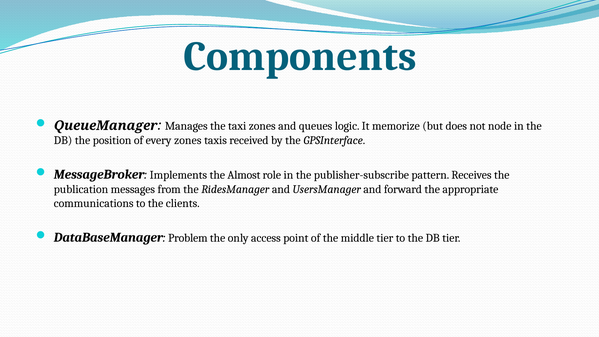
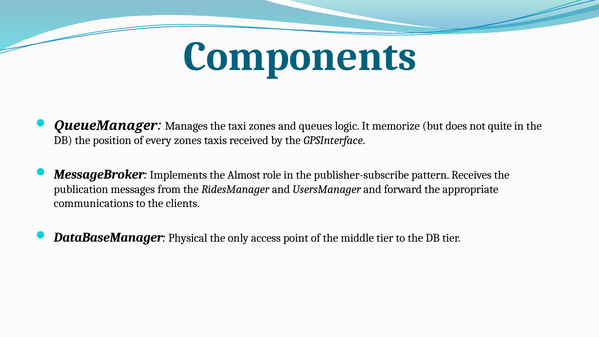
node: node -> quite
Problem: Problem -> Physical
